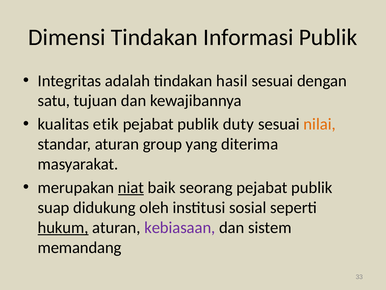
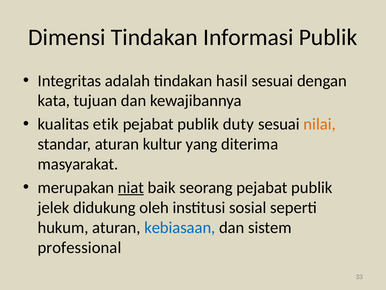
satu: satu -> kata
group: group -> kultur
suap: suap -> jelek
hukum underline: present -> none
kebiasaan colour: purple -> blue
memandang: memandang -> professional
